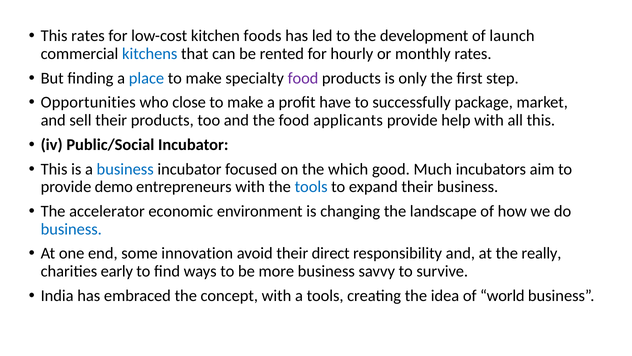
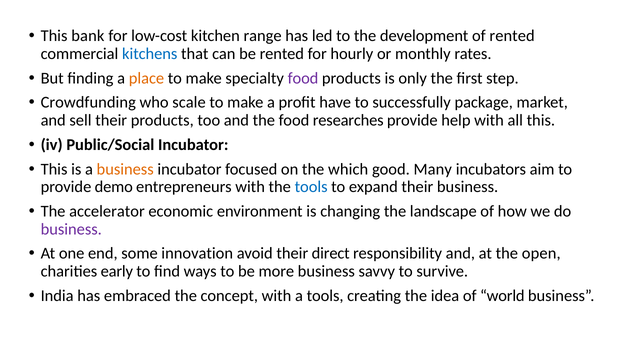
This rates: rates -> bank
foods: foods -> range
of launch: launch -> rented
place colour: blue -> orange
Opportunities: Opportunities -> Crowdfunding
close: close -> scale
applicants: applicants -> researches
business at (125, 169) colour: blue -> orange
Much: Much -> Many
business at (71, 229) colour: blue -> purple
really: really -> open
